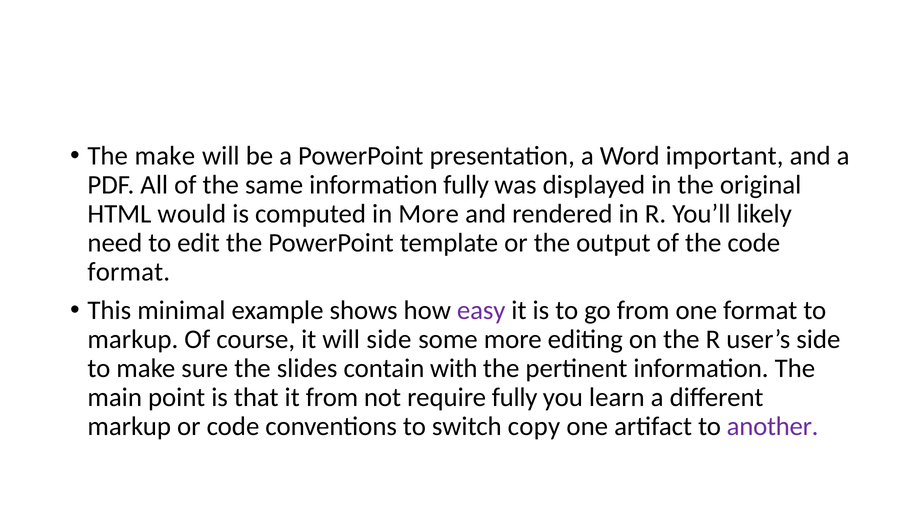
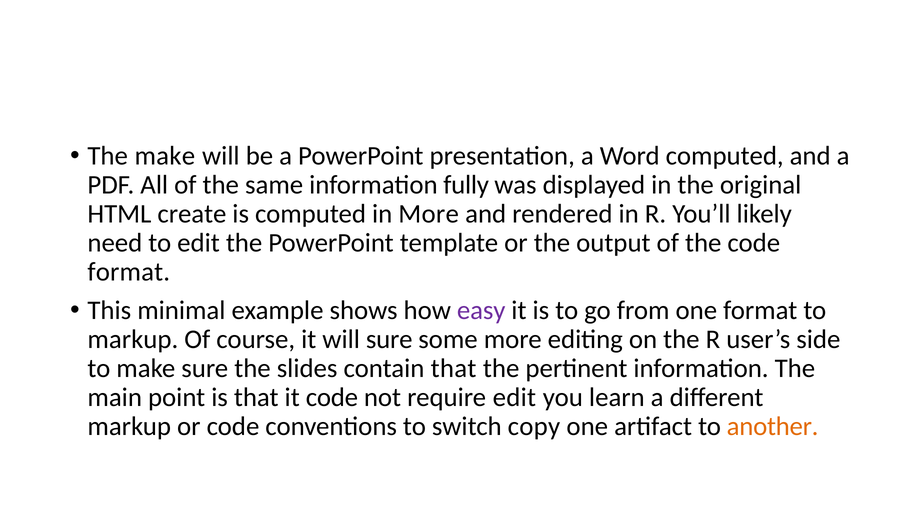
Word important: important -> computed
would: would -> create
will side: side -> sure
contain with: with -> that
it from: from -> code
require fully: fully -> edit
another colour: purple -> orange
